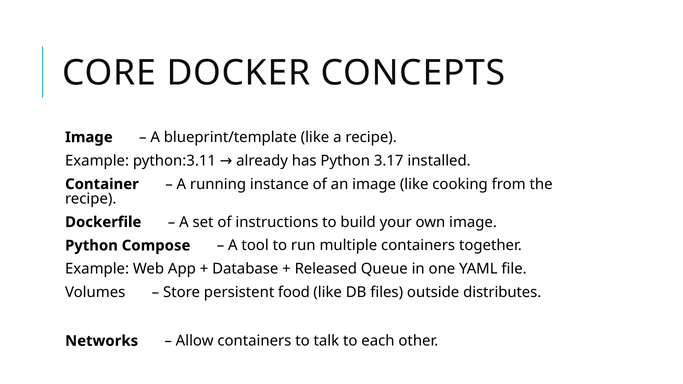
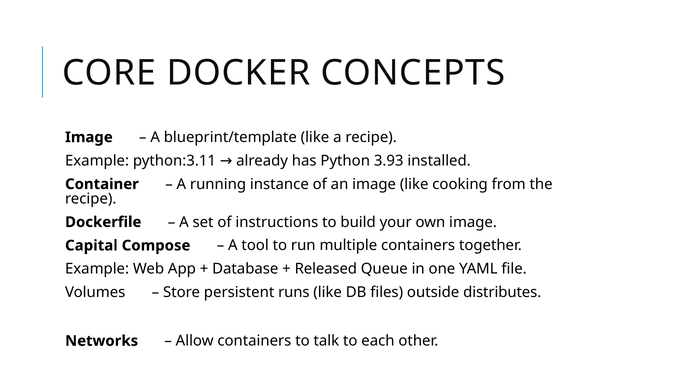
3.17: 3.17 -> 3.93
Python at (91, 246): Python -> Capital
food: food -> runs
